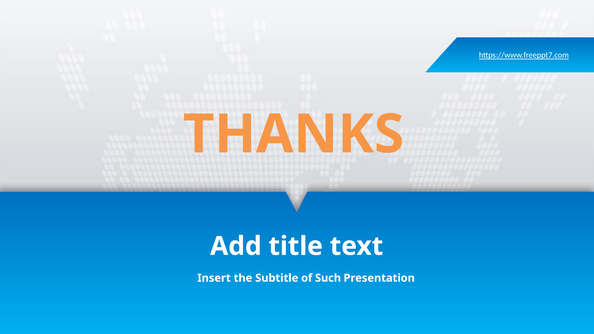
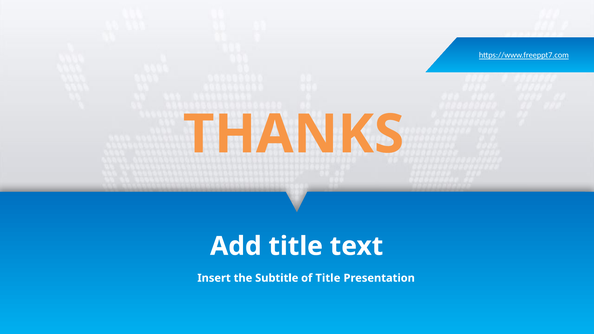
of Such: Such -> Title
